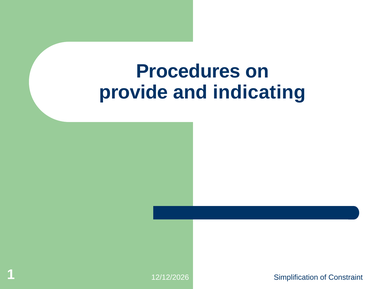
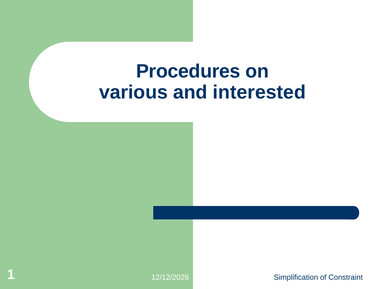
provide: provide -> various
indicating: indicating -> interested
